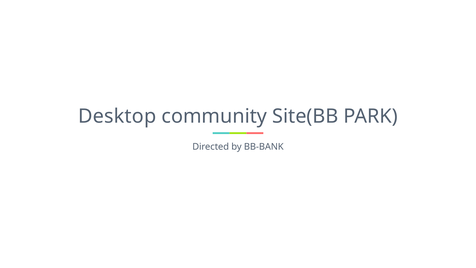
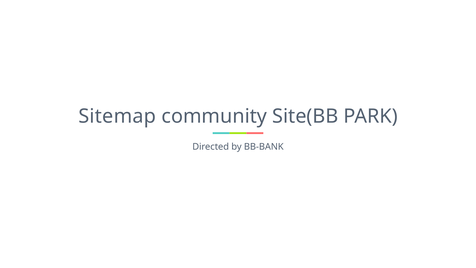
Desktop: Desktop -> Sitemap
